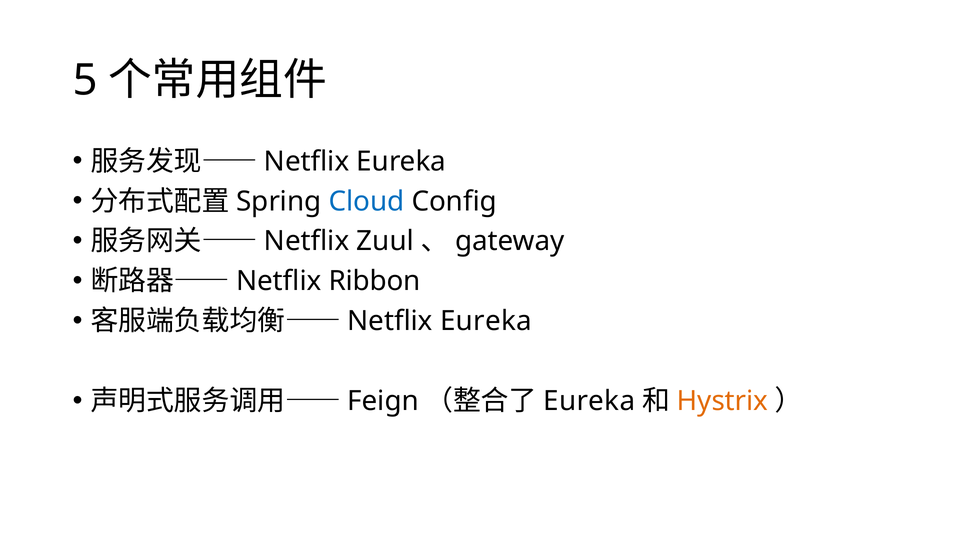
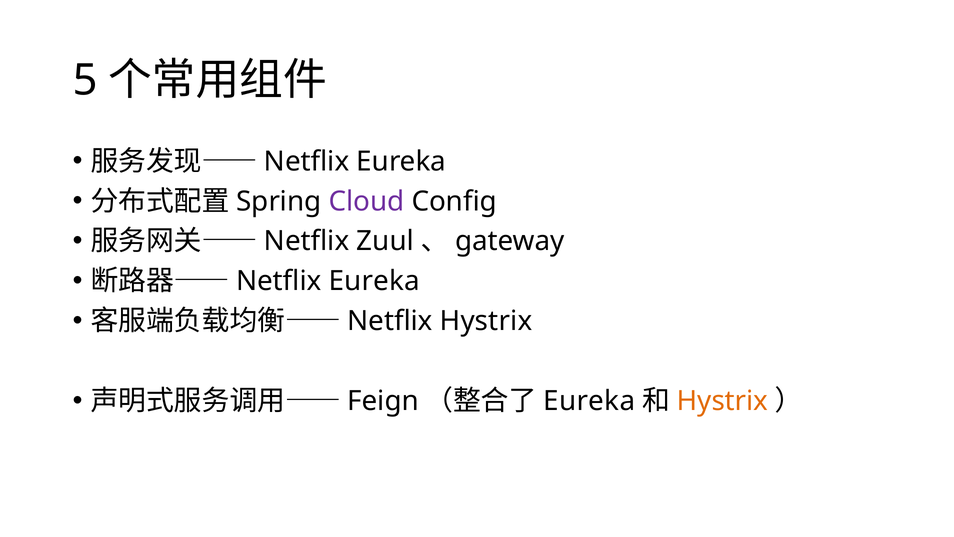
Cloud colour: blue -> purple
Ribbon at (375, 281): Ribbon -> Eureka
Eureka at (486, 321): Eureka -> Hystrix
